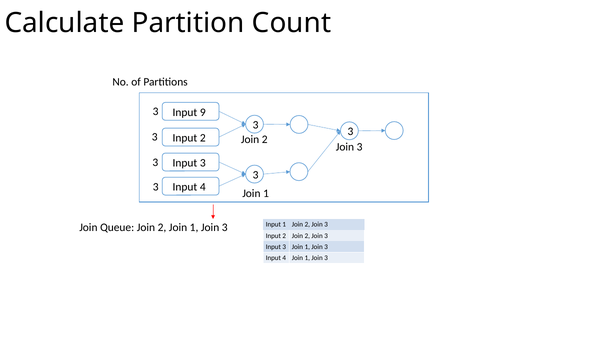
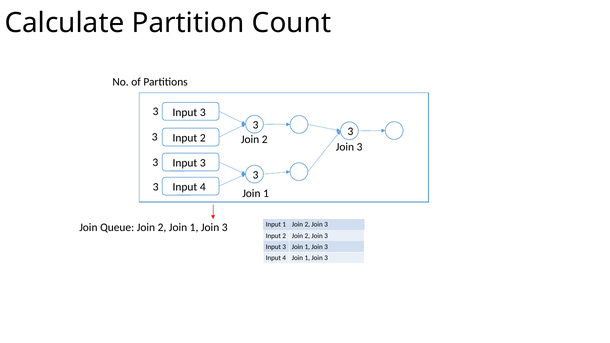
9 at (203, 112): 9 -> 3
